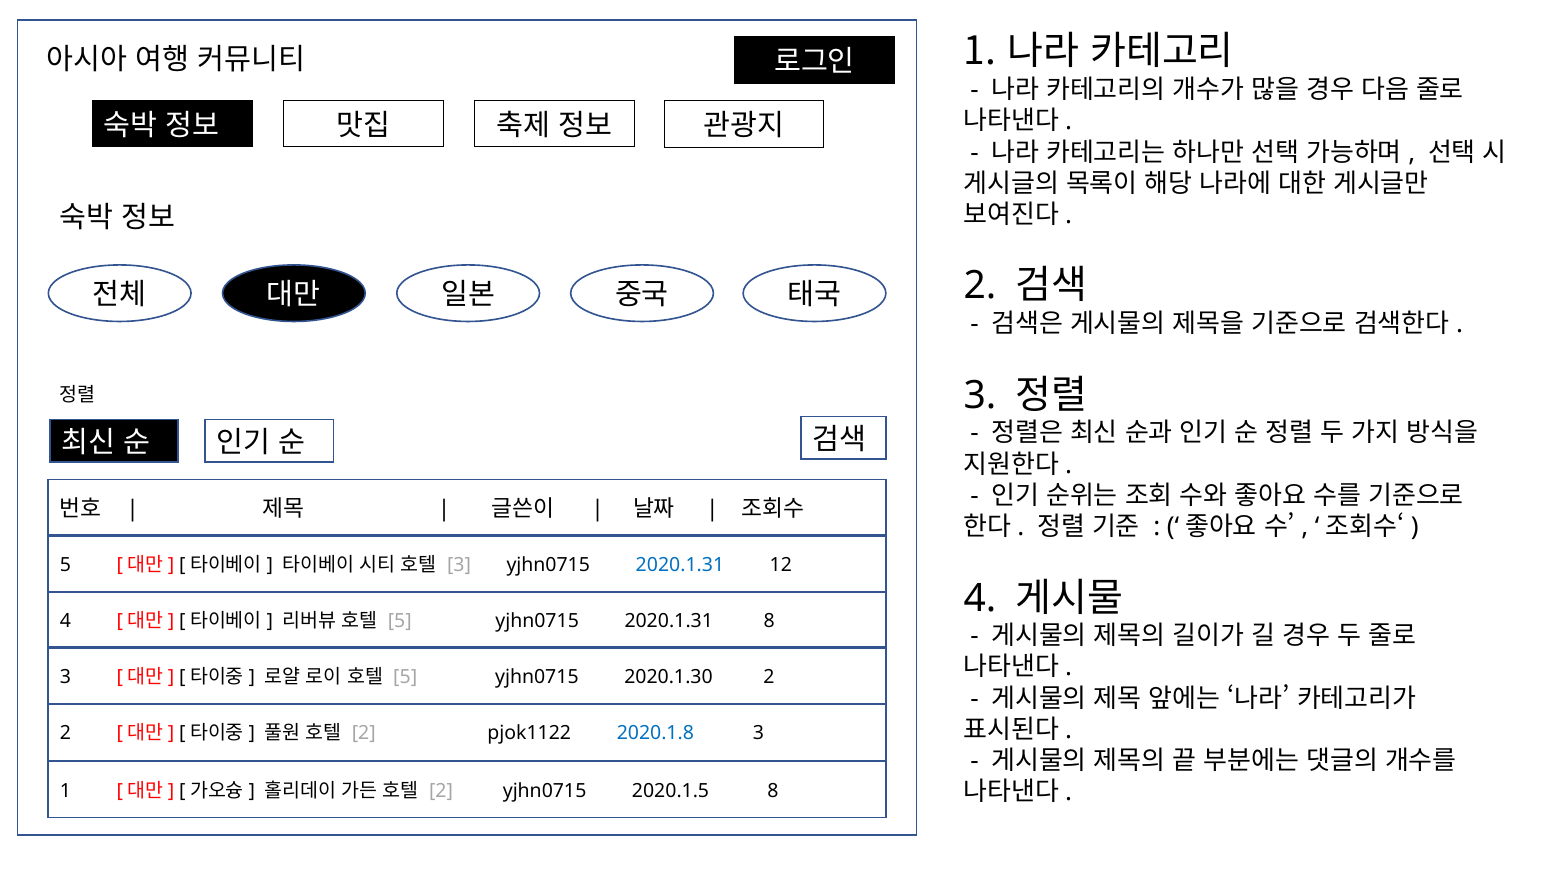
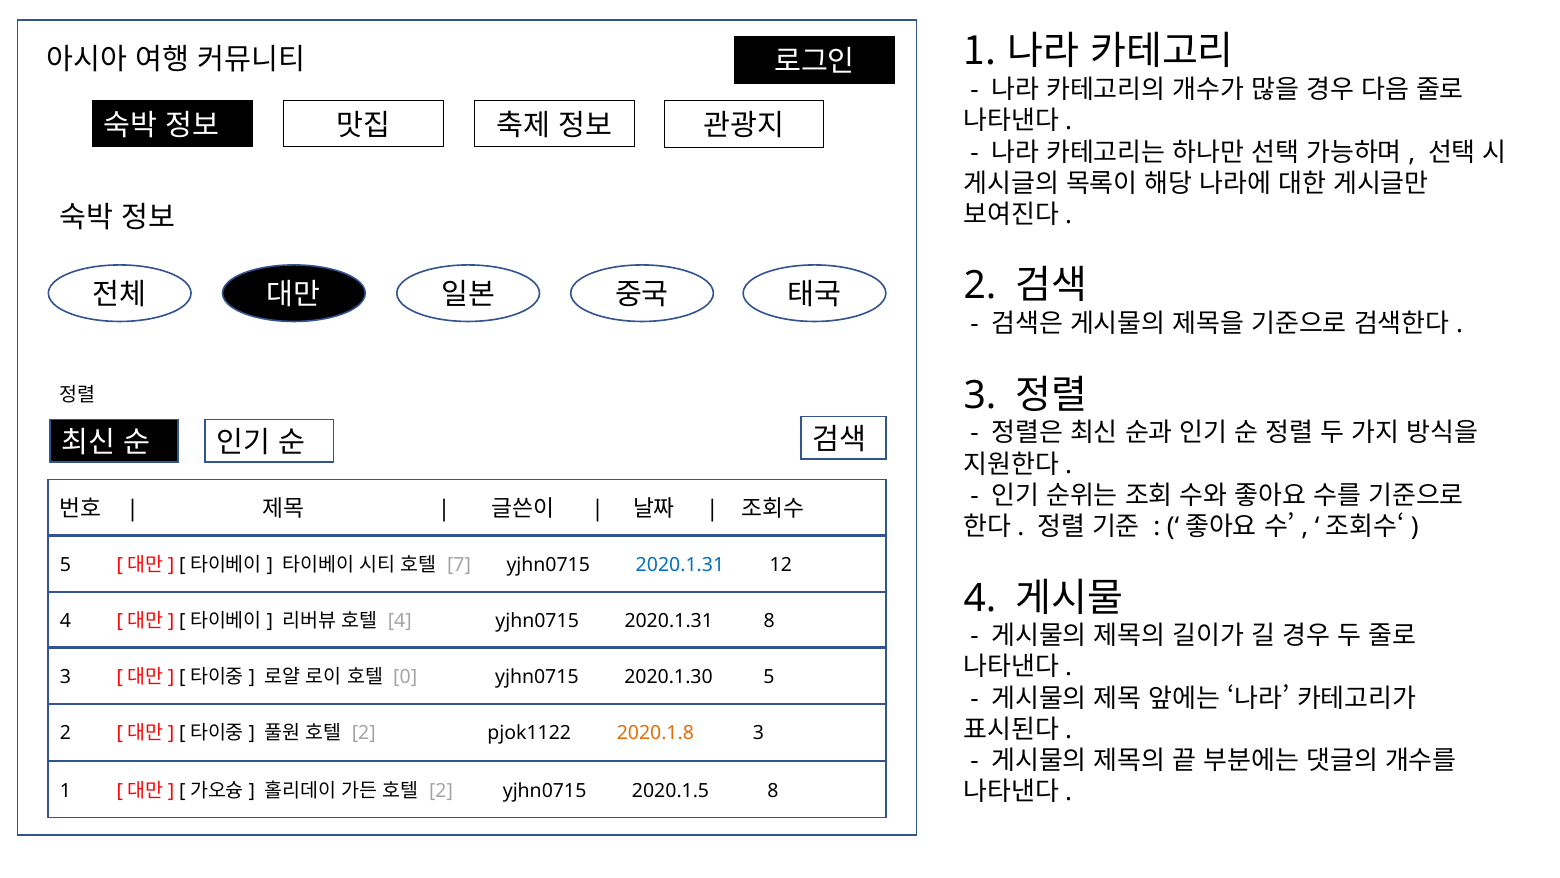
3 at (459, 564): 3 -> 7
5 at (400, 621): 5 -> 4
5 at (405, 676): 5 -> 0
2020.1.30 2: 2 -> 5
2020.1.8 colour: blue -> orange
